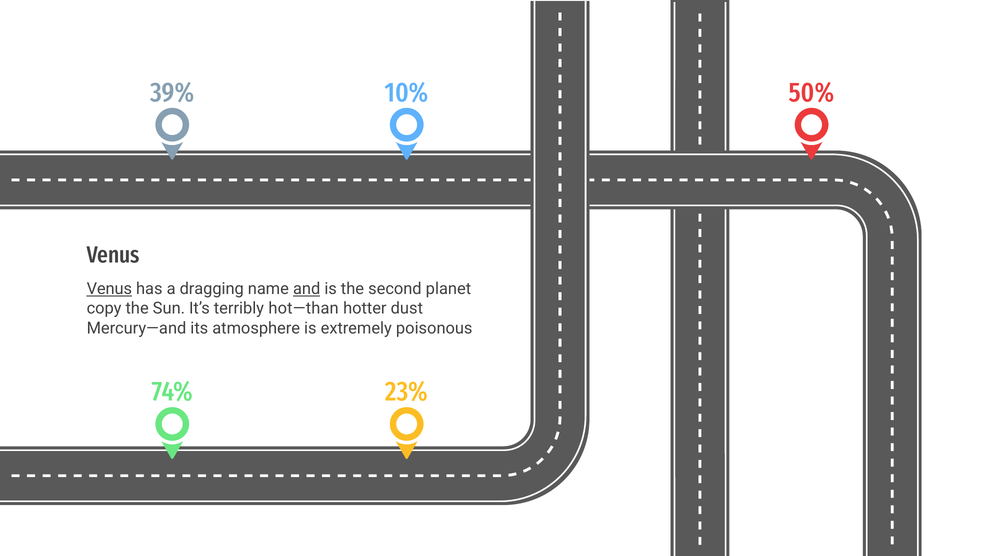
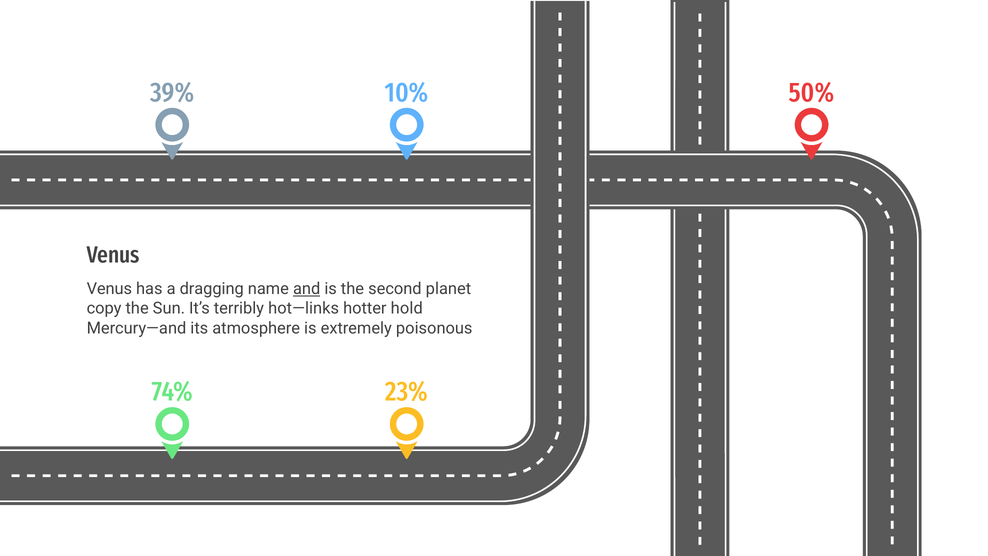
Venus at (109, 289) underline: present -> none
hot—than: hot—than -> hot—links
dust: dust -> hold
